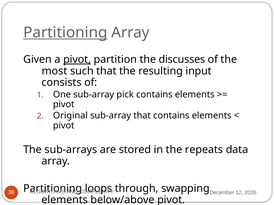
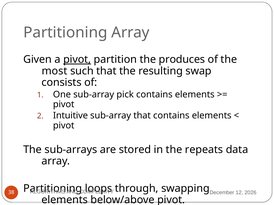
Partitioning at (65, 33) underline: present -> none
discusses: discusses -> produces
input: input -> swap
Original: Original -> Intuitive
